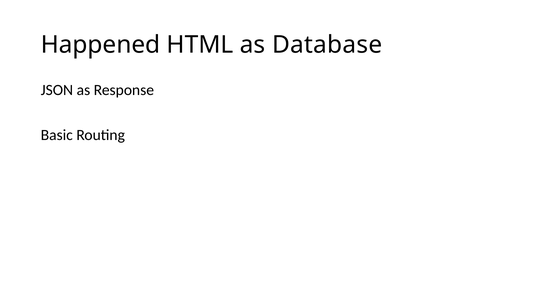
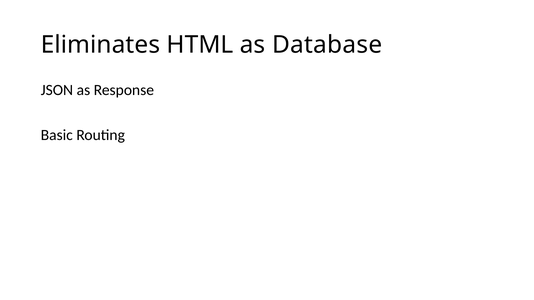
Happened: Happened -> Eliminates
